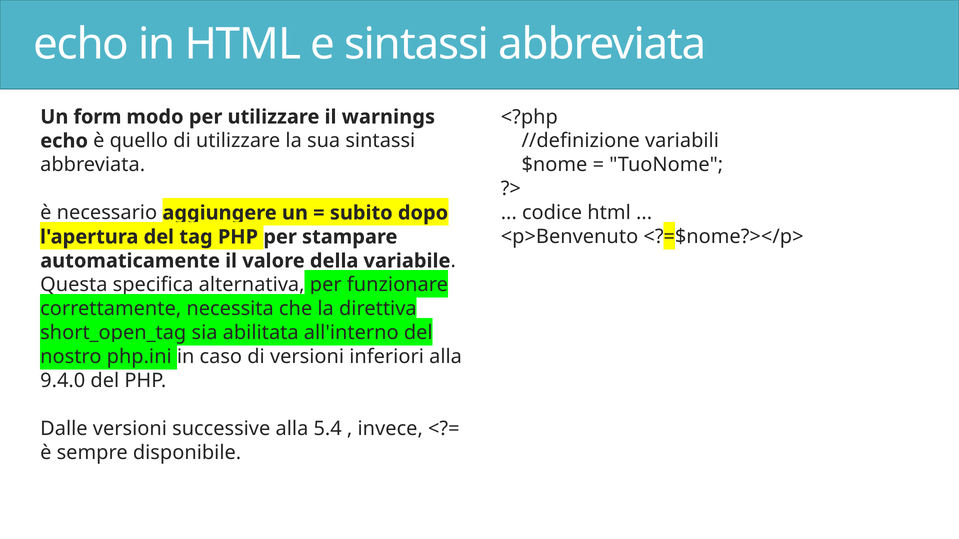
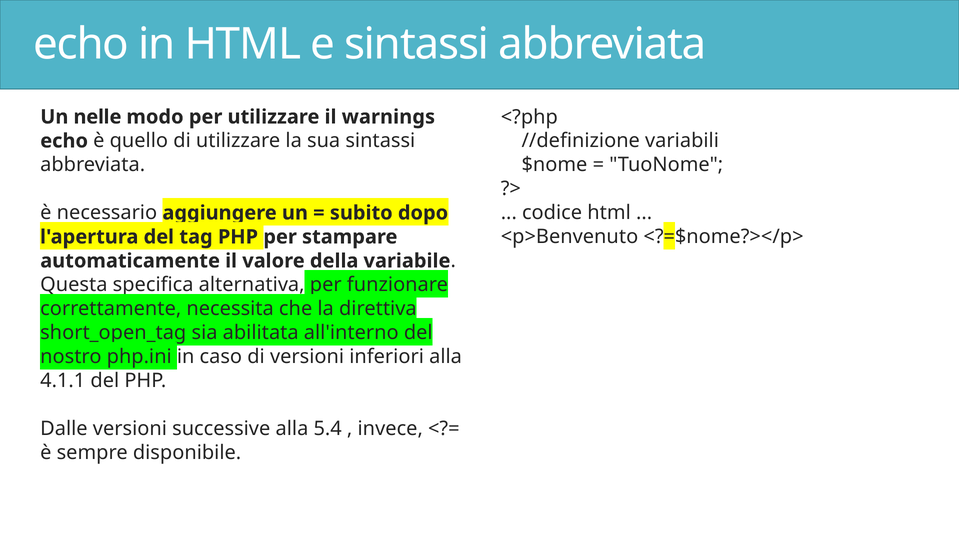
form: form -> nelle
9.4.0: 9.4.0 -> 4.1.1
